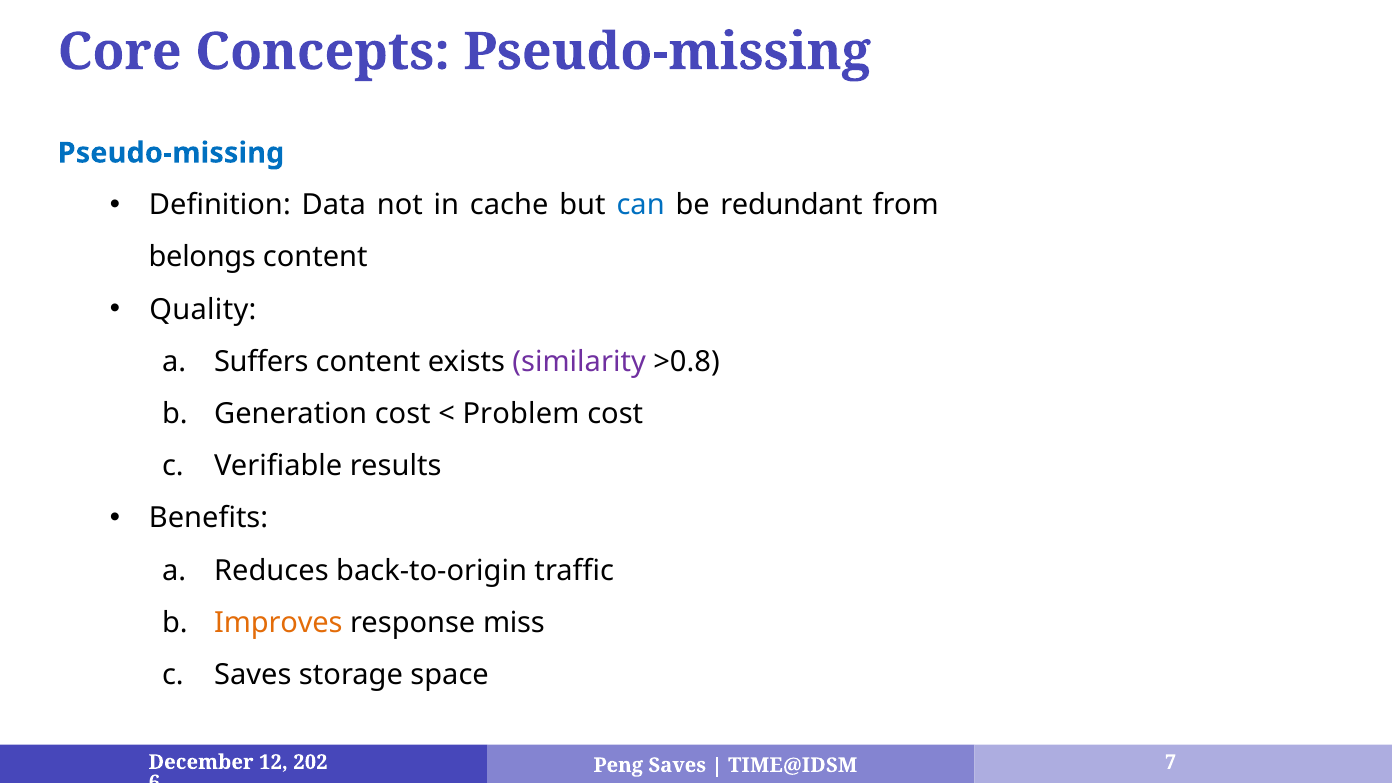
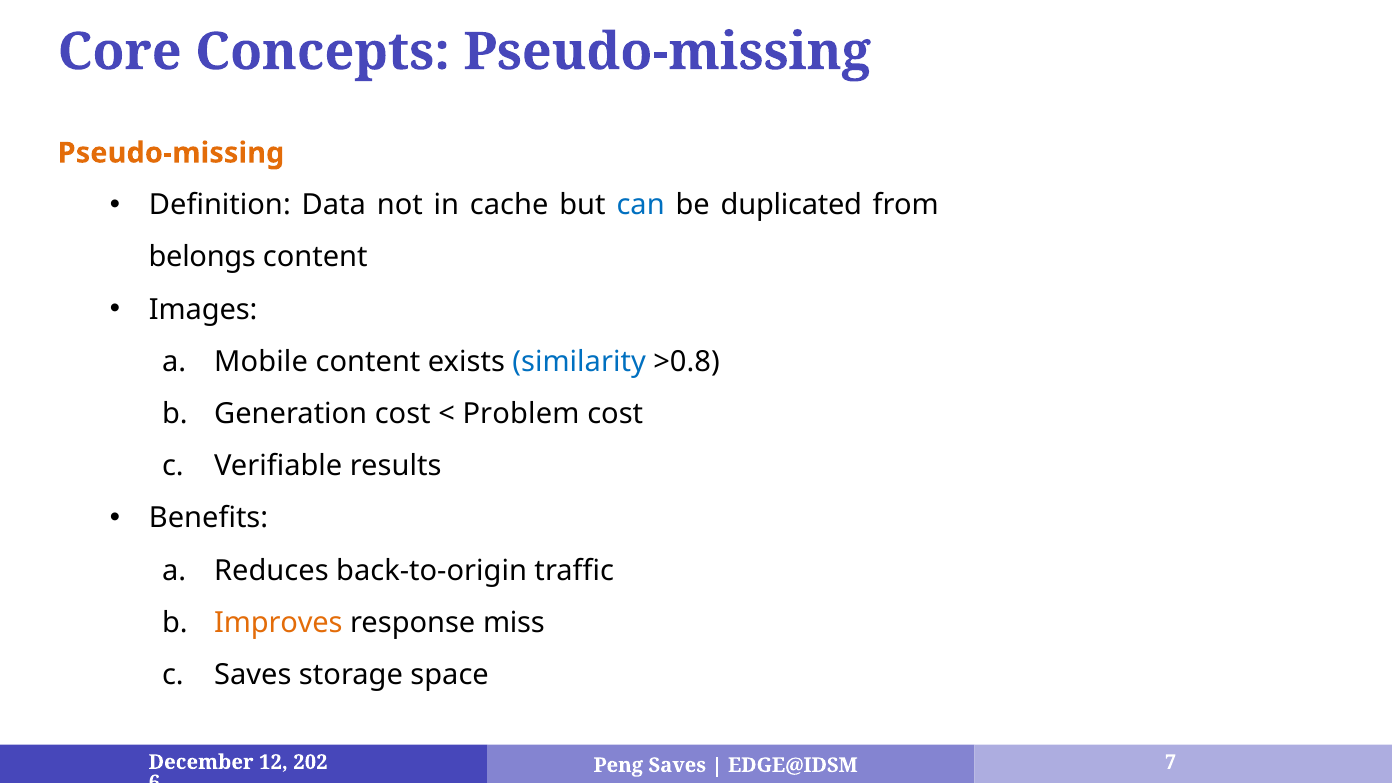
Pseudo-missing at (171, 153) colour: blue -> orange
redundant: redundant -> duplicated
Quality: Quality -> Images
Suffers: Suffers -> Mobile
similarity colour: purple -> blue
TIME@IDSM: TIME@IDSM -> EDGE@IDSM
